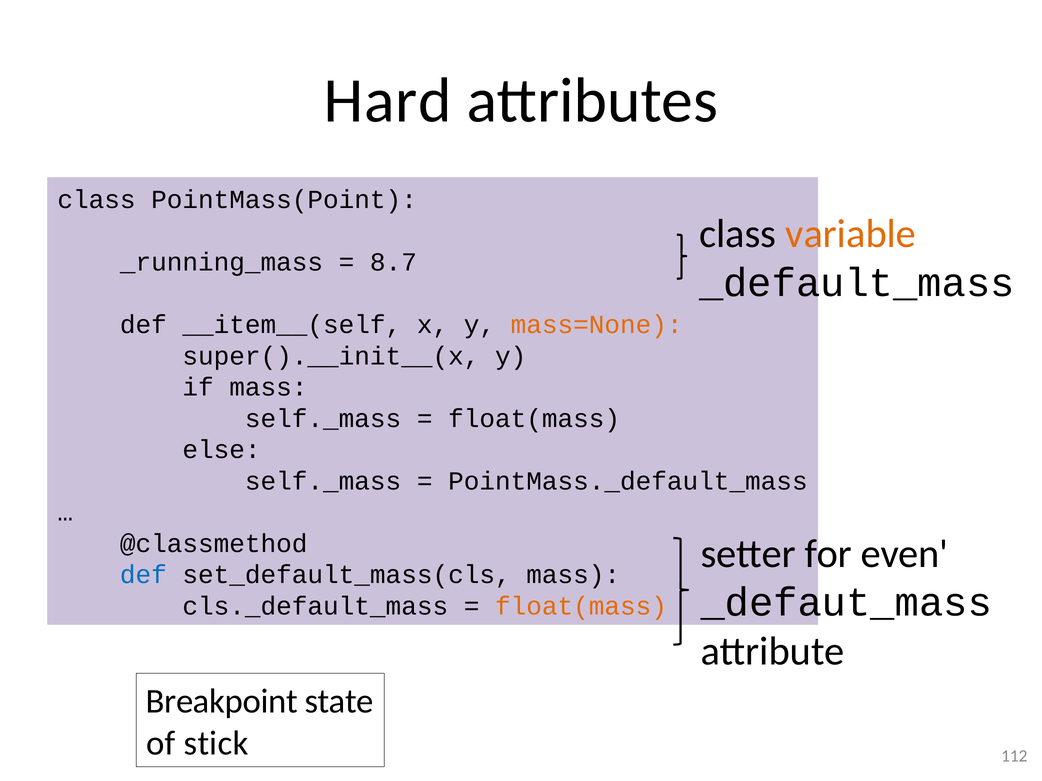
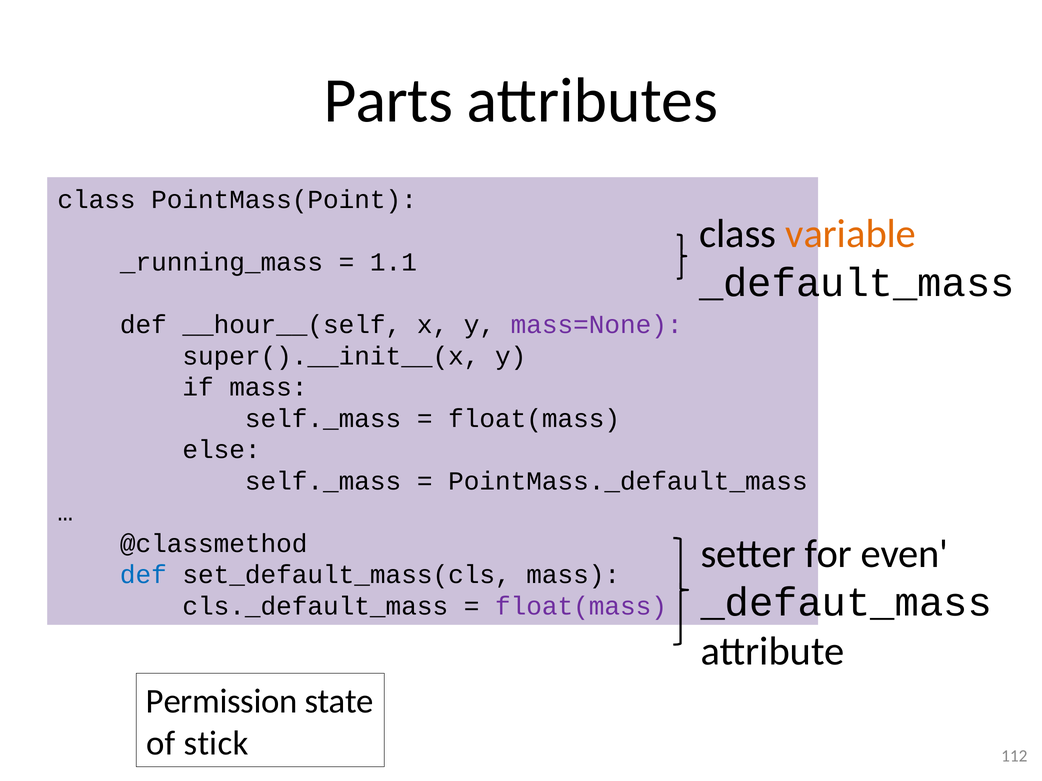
Hard: Hard -> Parts
8.7: 8.7 -> 1.1
__item__(self: __item__(self -> __hour__(self
mass=None colour: orange -> purple
float(mass at (581, 606) colour: orange -> purple
Breakpoint: Breakpoint -> Permission
